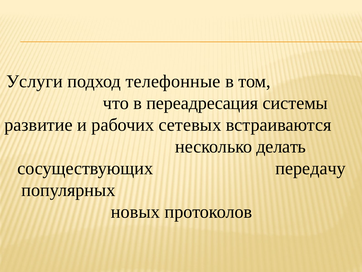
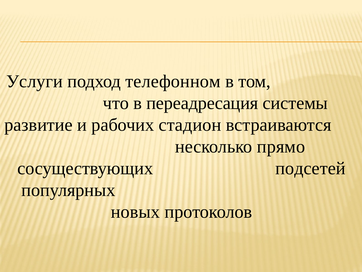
телефонные: телефонные -> телефонном
сетевых: сетевых -> стадион
делать: делать -> прямо
передачу: передачу -> подсетей
